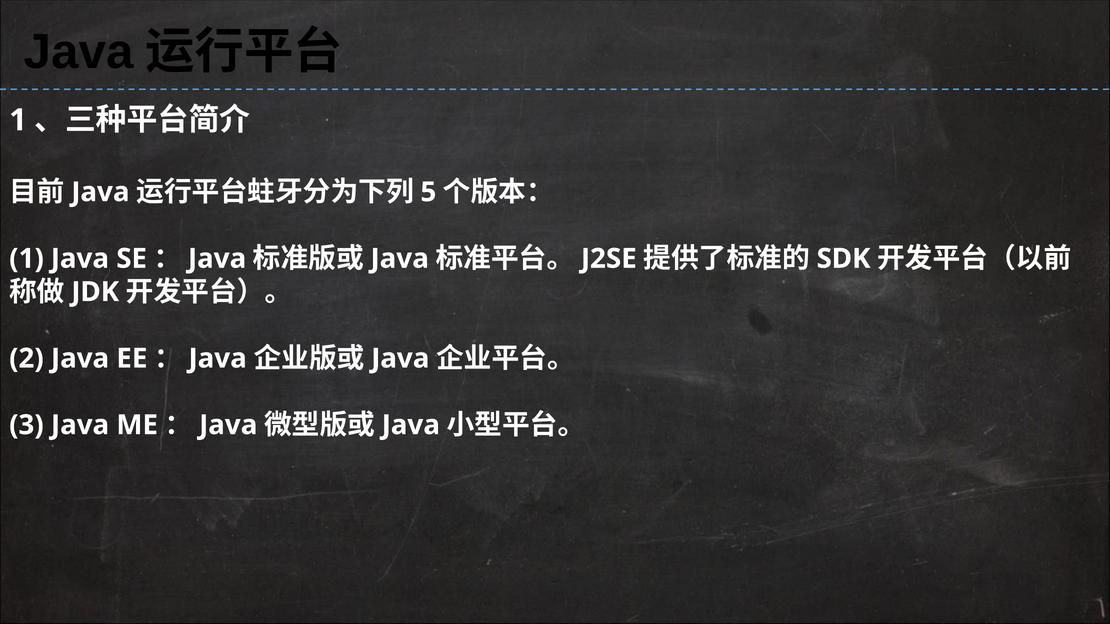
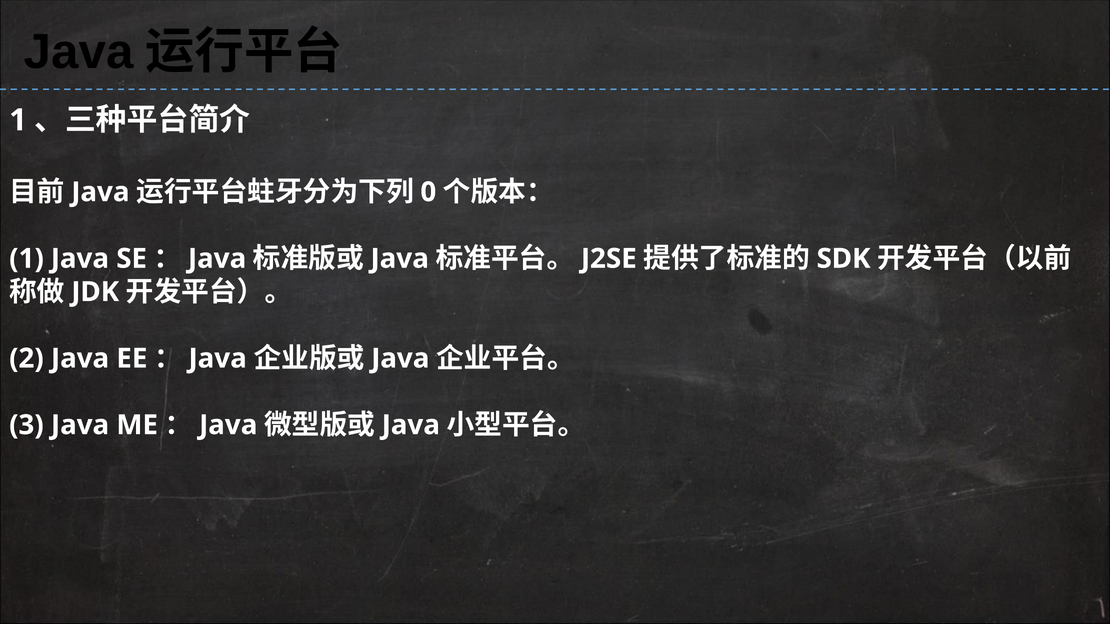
5: 5 -> 0
